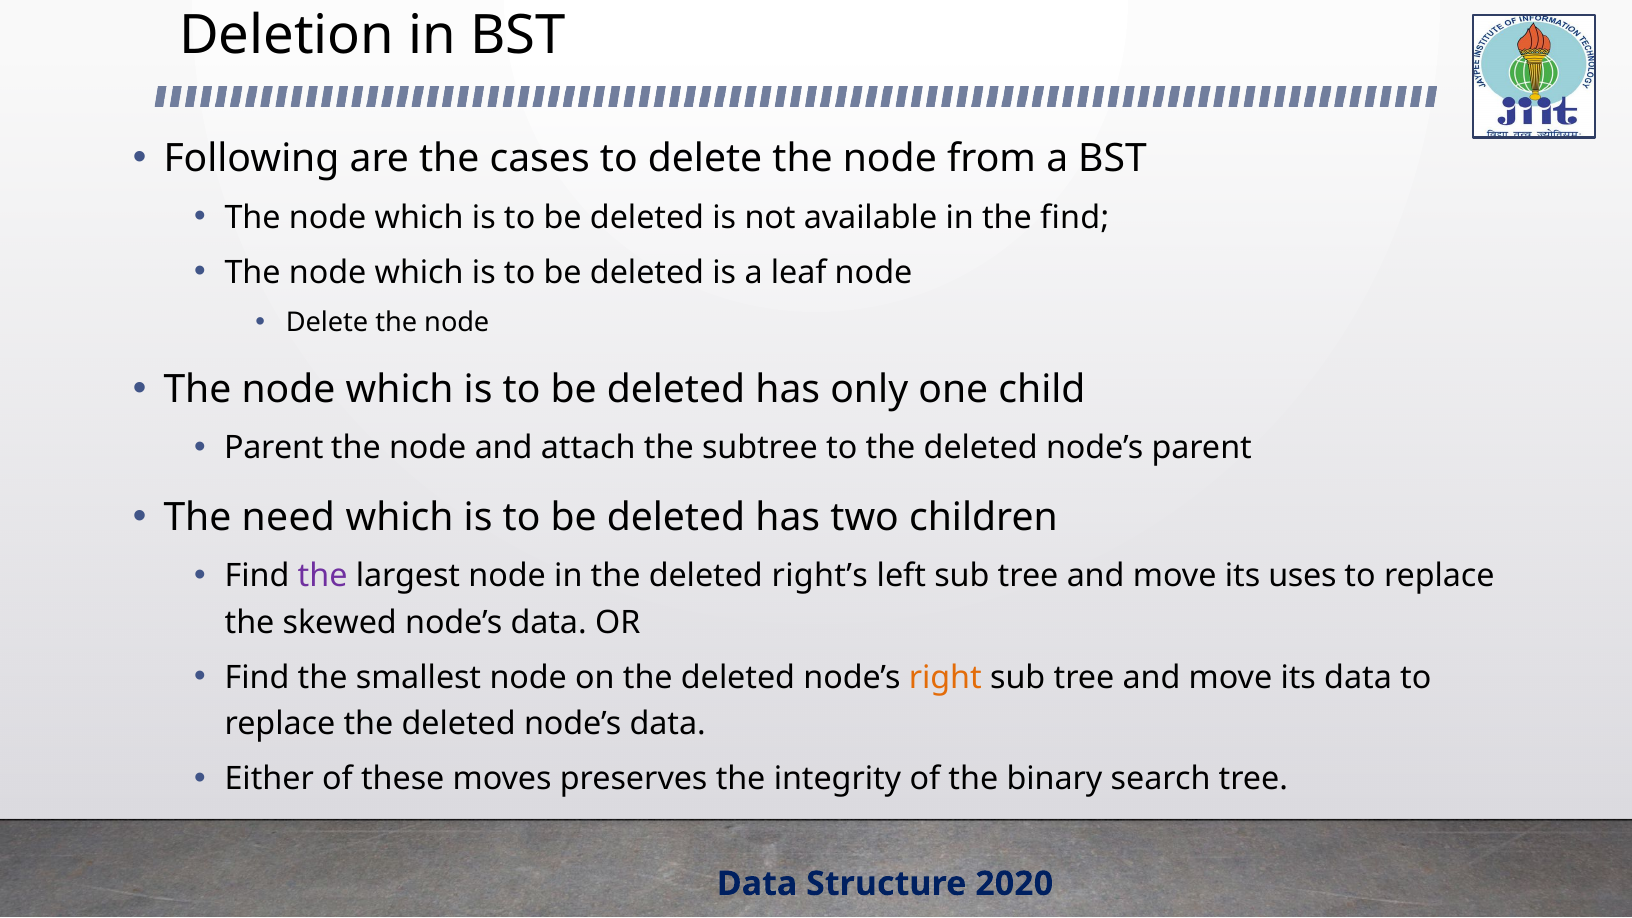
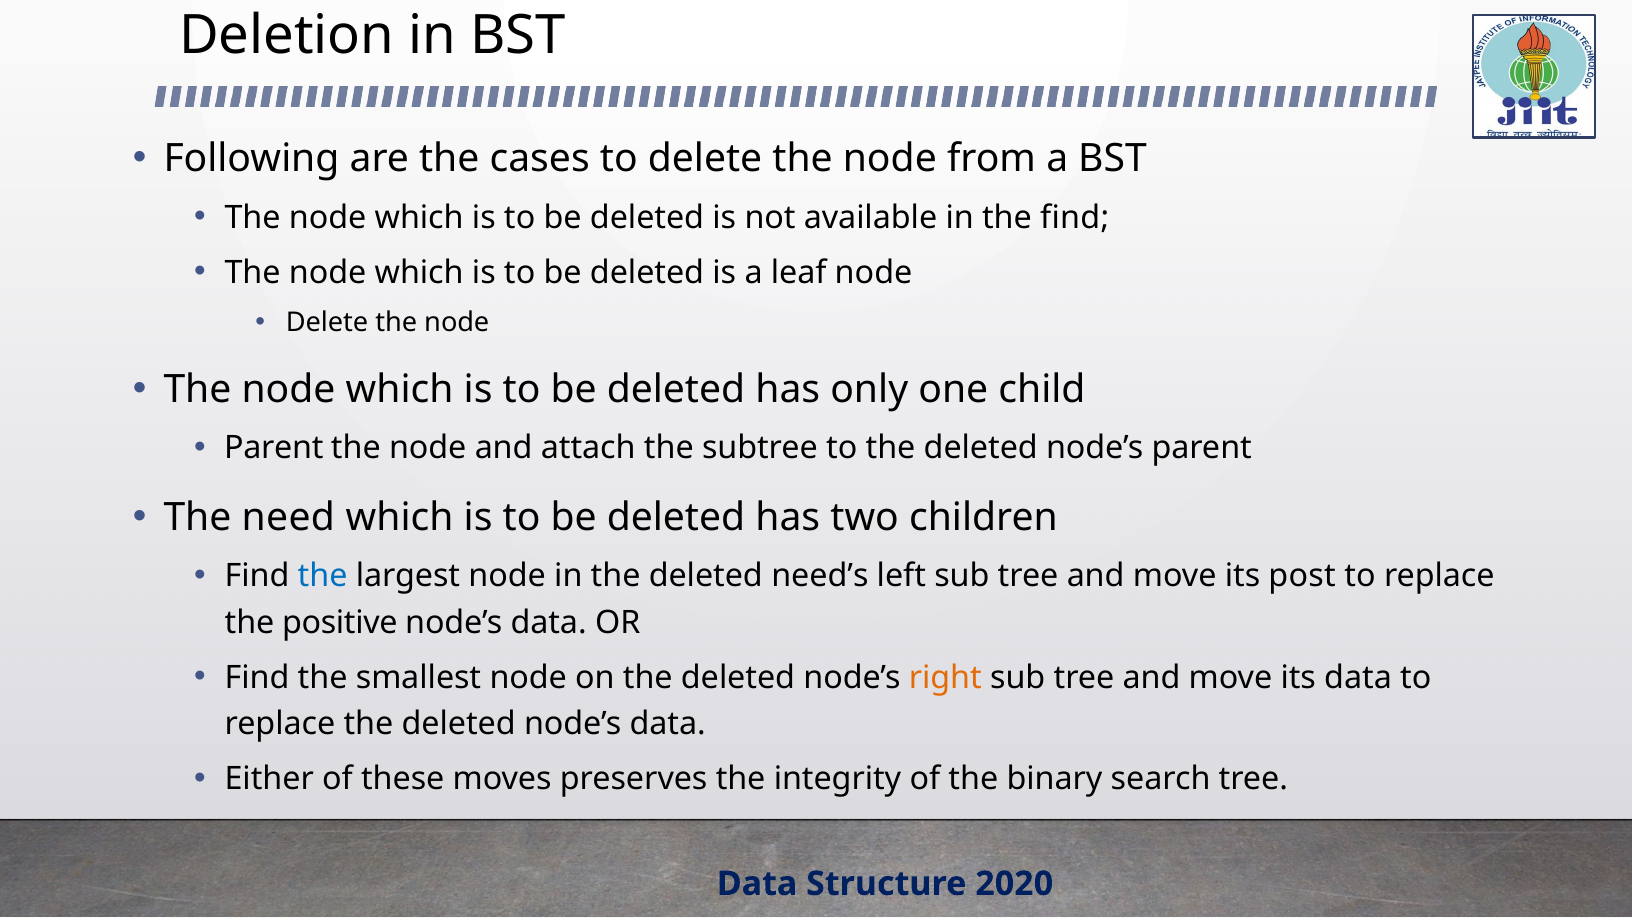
the at (323, 576) colour: purple -> blue
right’s: right’s -> need’s
uses: uses -> post
skewed: skewed -> positive
